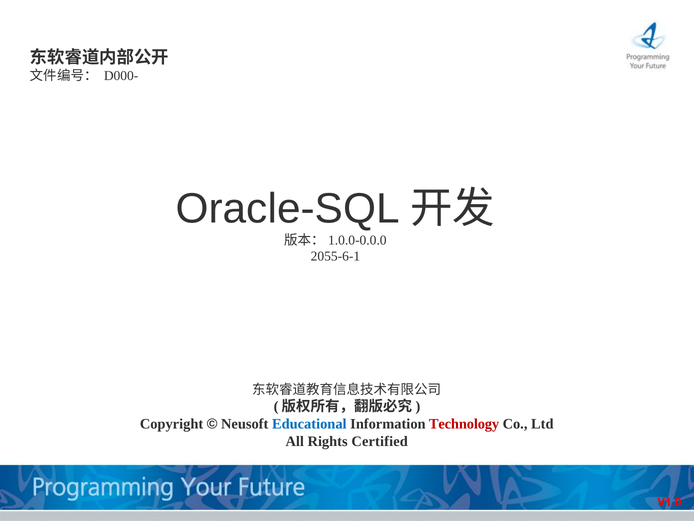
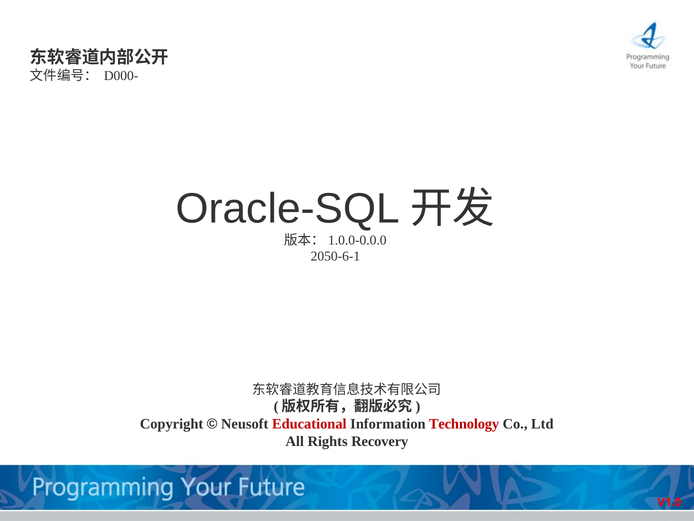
2055-6-1: 2055-6-1 -> 2050-6-1
Educational colour: blue -> red
Certified: Certified -> Recovery
